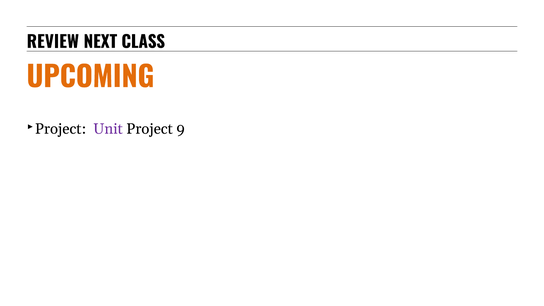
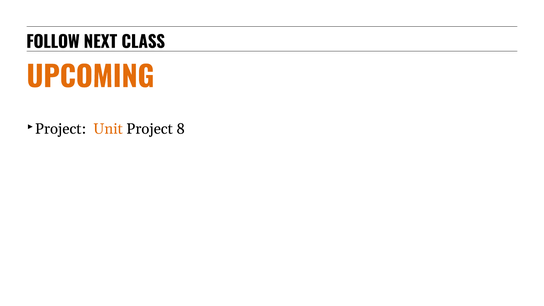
REVIEW: REVIEW -> FOLLOW
Unit colour: purple -> orange
9: 9 -> 8
